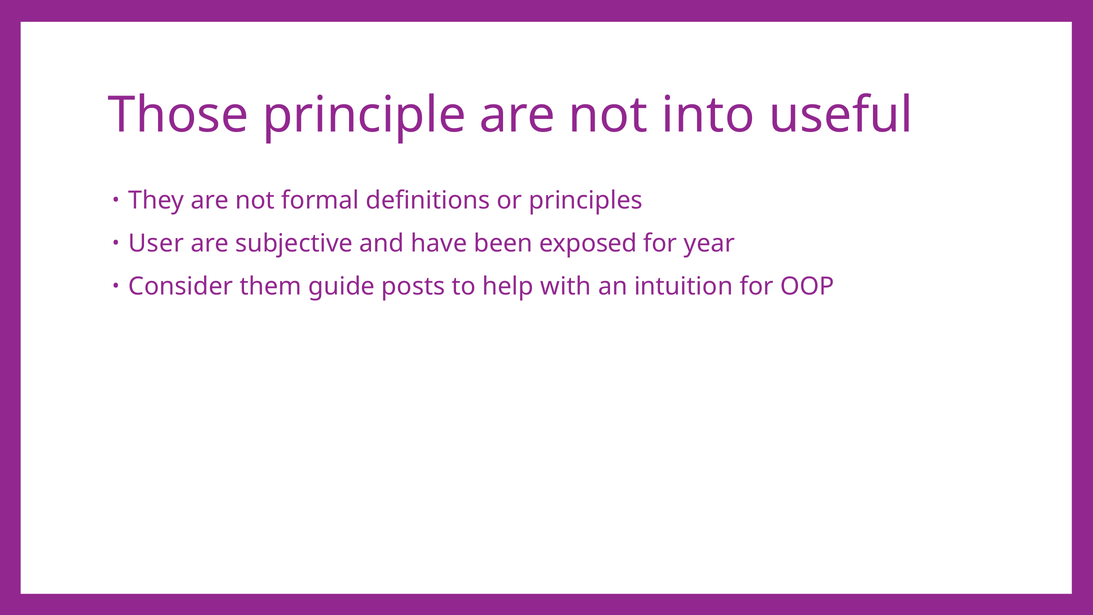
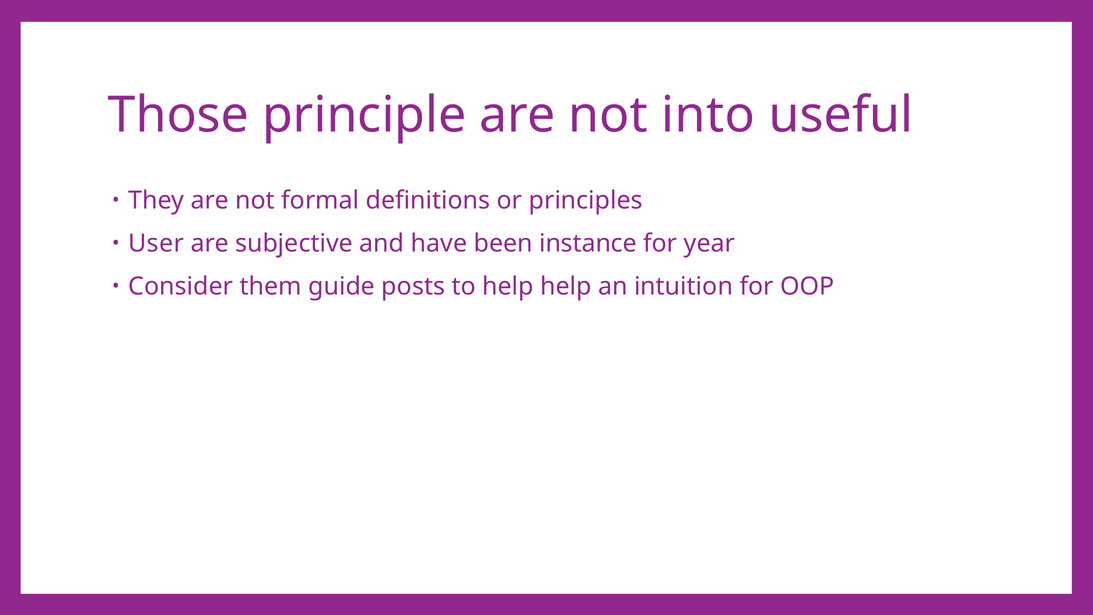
exposed: exposed -> instance
help with: with -> help
